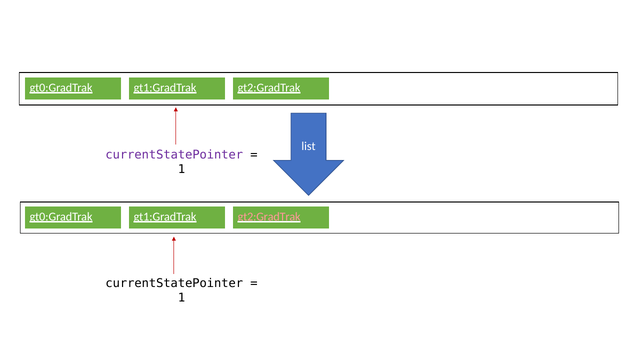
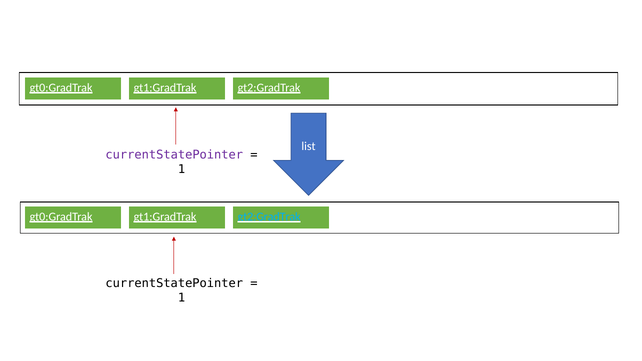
gt2:GradTrak at (269, 217) colour: pink -> light blue
